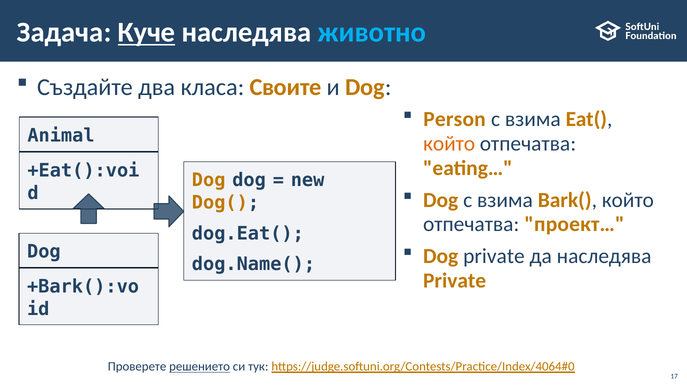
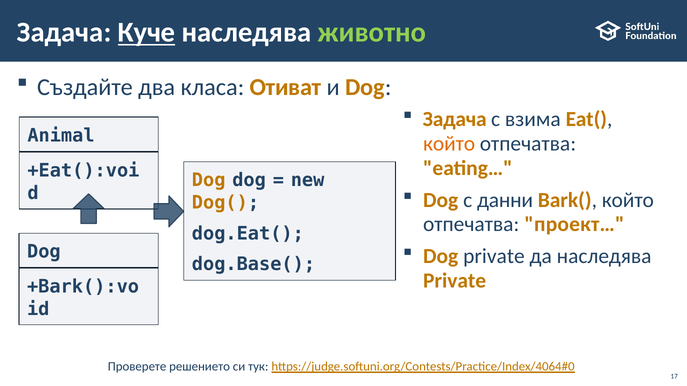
животно colour: light blue -> light green
Своите: Своите -> Отиват
Person at (455, 119): Person -> Задача
Dog с взима: взима -> данни
dog.Name(: dog.Name( -> dog.Base(
решението underline: present -> none
